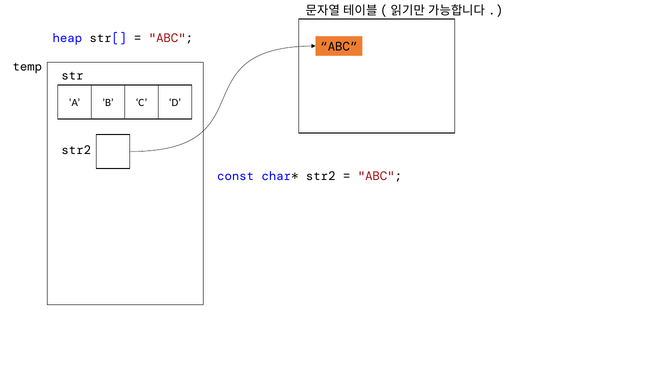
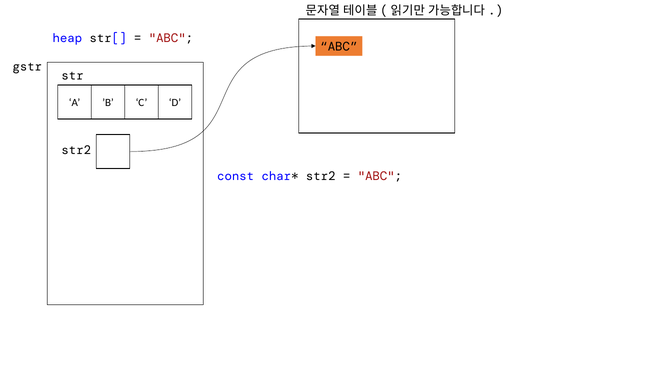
temp: temp -> gstr
